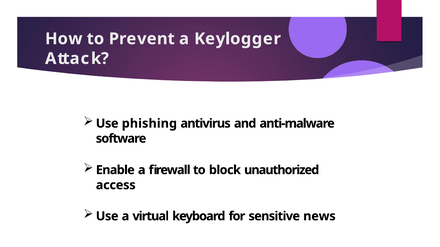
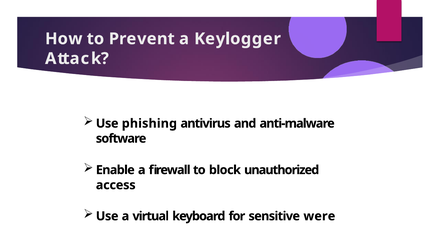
news: news -> were
